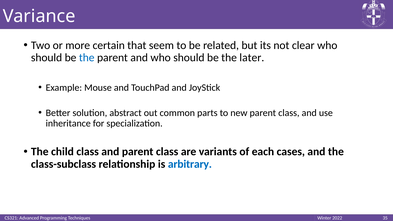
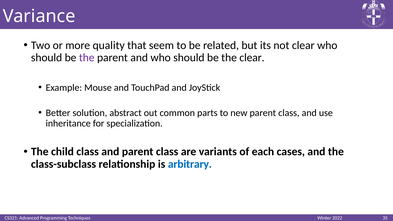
certain: certain -> quality
the at (87, 58) colour: blue -> purple
the later: later -> clear
